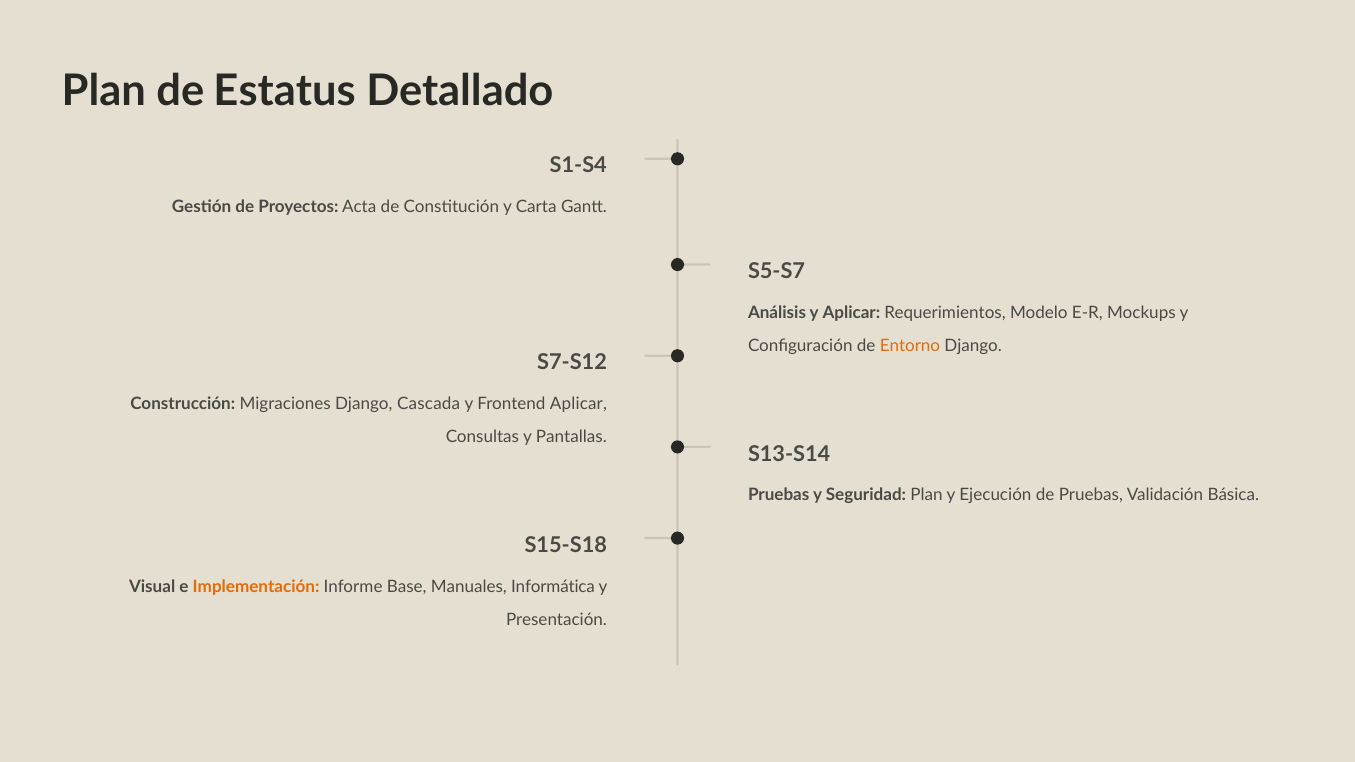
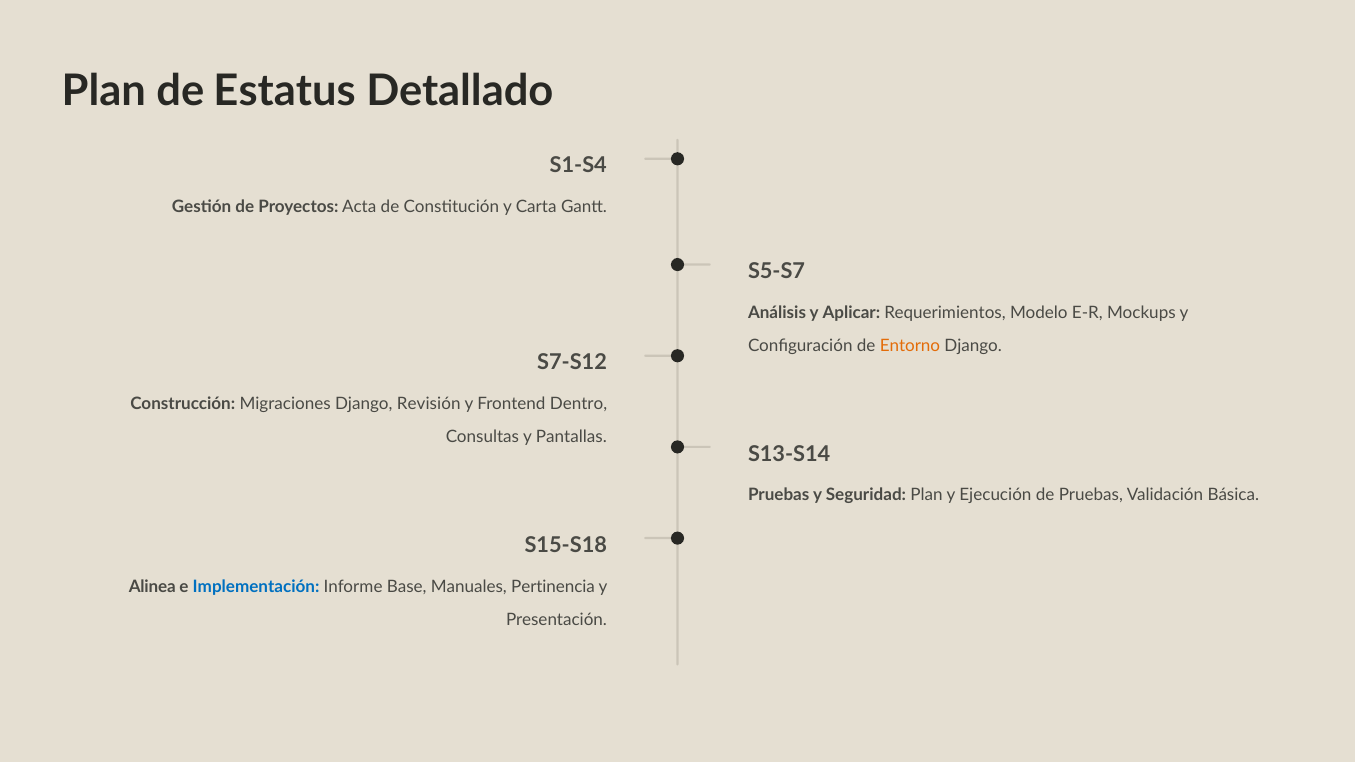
Cascada: Cascada -> Revisión
Frontend Aplicar: Aplicar -> Dentro
Visual: Visual -> Alinea
Implementación colour: orange -> blue
Informática: Informática -> Pertinencia
